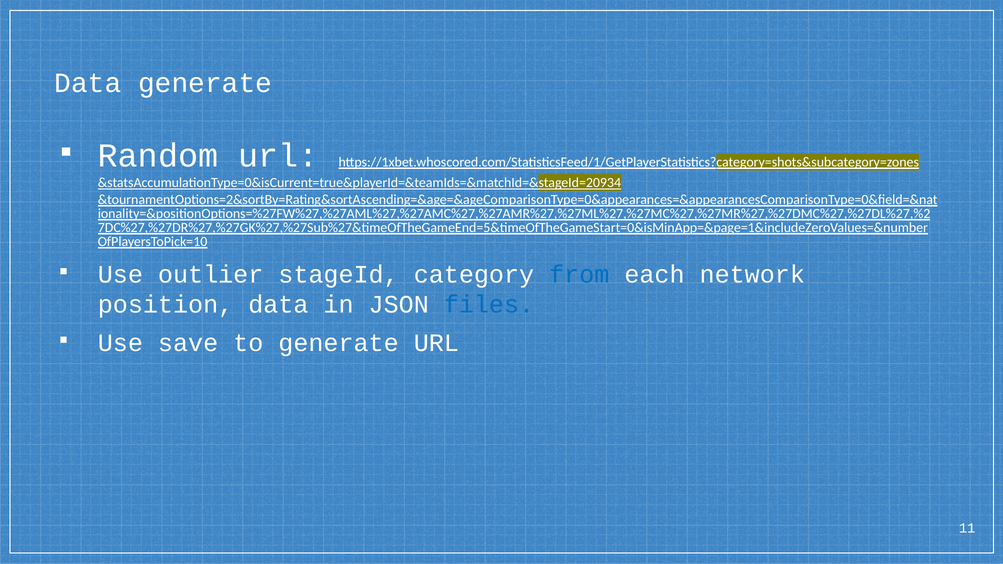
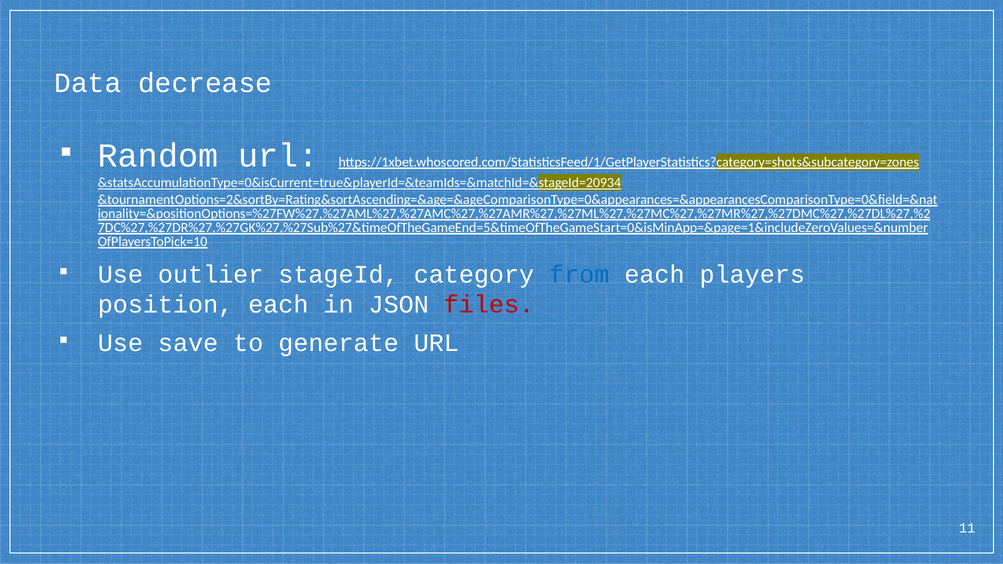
Data generate: generate -> decrease
network: network -> players
position data: data -> each
files colour: blue -> red
